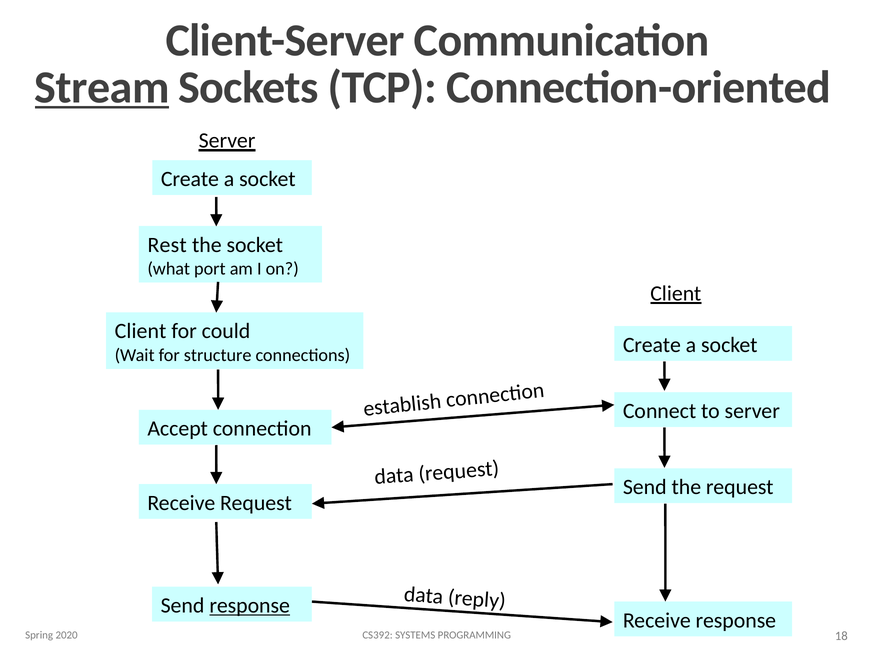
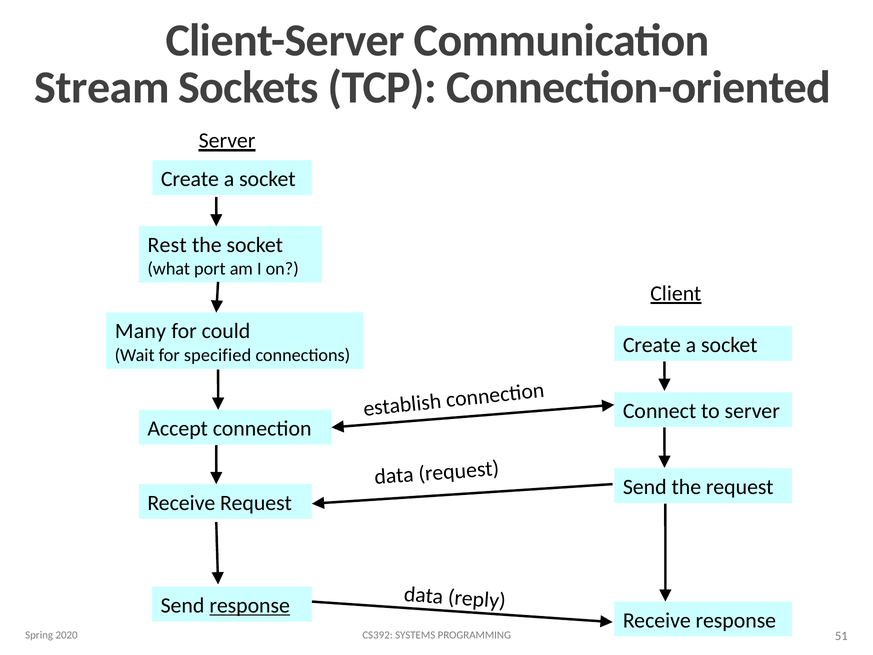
Stream underline: present -> none
Client at (141, 331): Client -> Many
structure: structure -> specified
18: 18 -> 51
